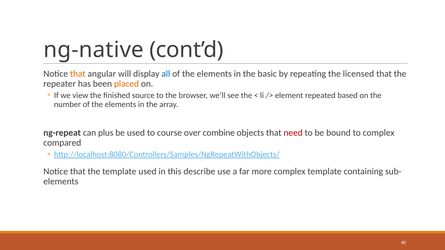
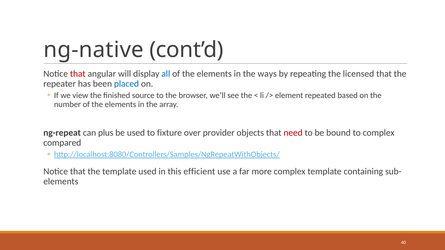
that at (78, 74) colour: orange -> red
basic: basic -> ways
placed colour: orange -> blue
course: course -> fixture
combine: combine -> provider
describe: describe -> efficient
